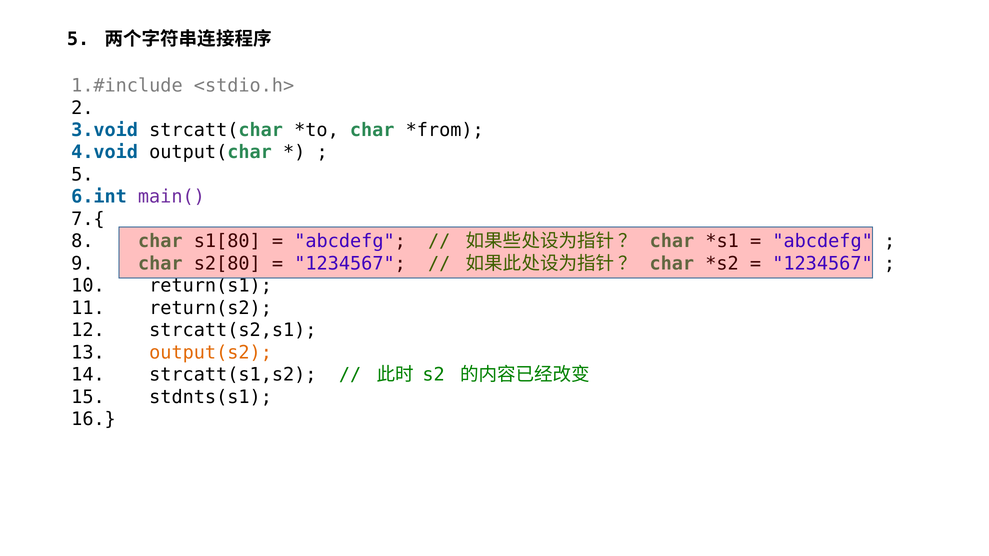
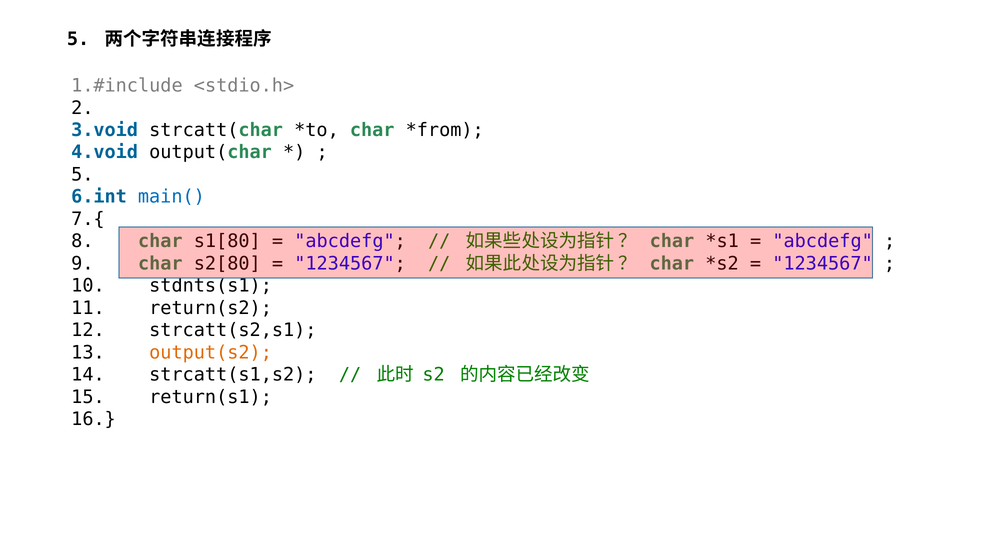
main( colour: purple -> blue
return(s1: return(s1 -> stdnts(s1
stdnts(s1: stdnts(s1 -> return(s1
